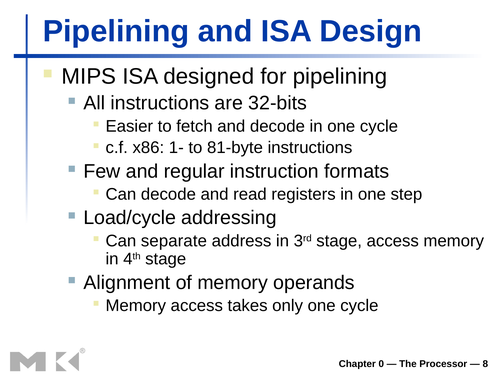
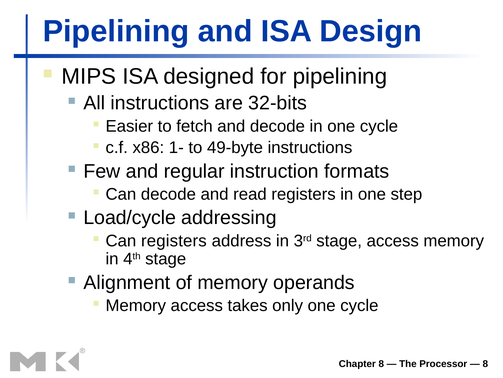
81-byte: 81-byte -> 49-byte
Can separate: separate -> registers
Chapter 0: 0 -> 8
